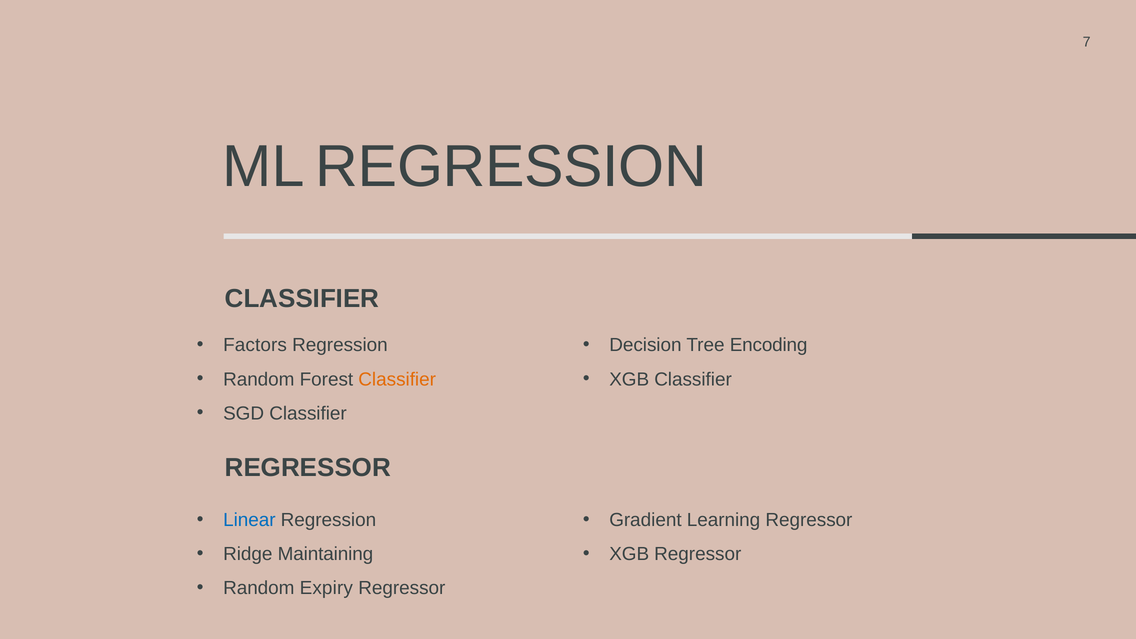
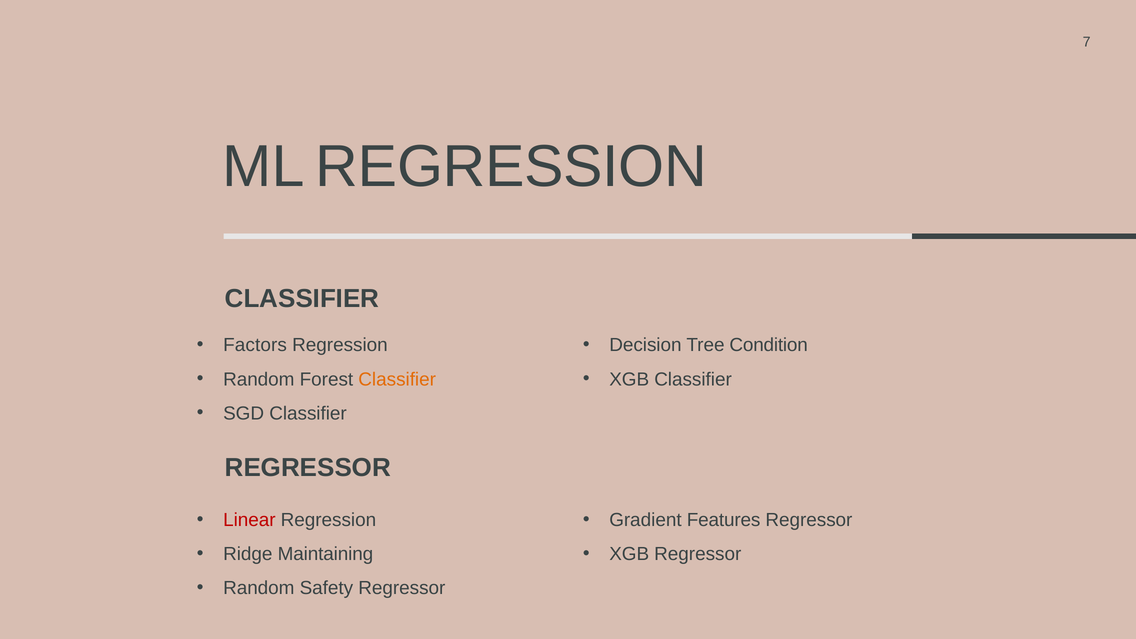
Encoding: Encoding -> Condition
Linear colour: blue -> red
Learning: Learning -> Features
Expiry: Expiry -> Safety
